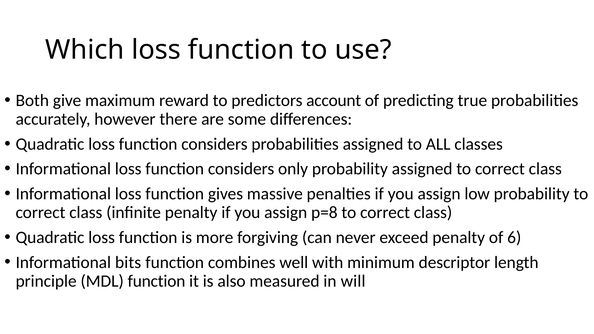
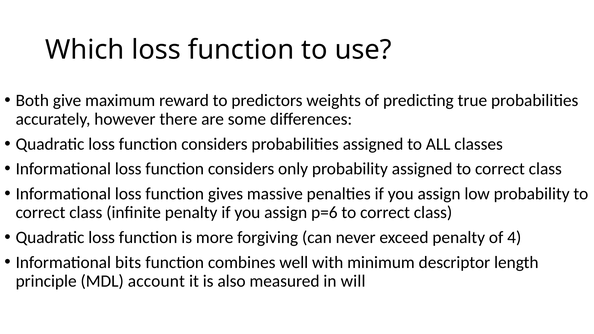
account: account -> weights
p=8: p=8 -> p=6
6: 6 -> 4
MDL function: function -> account
